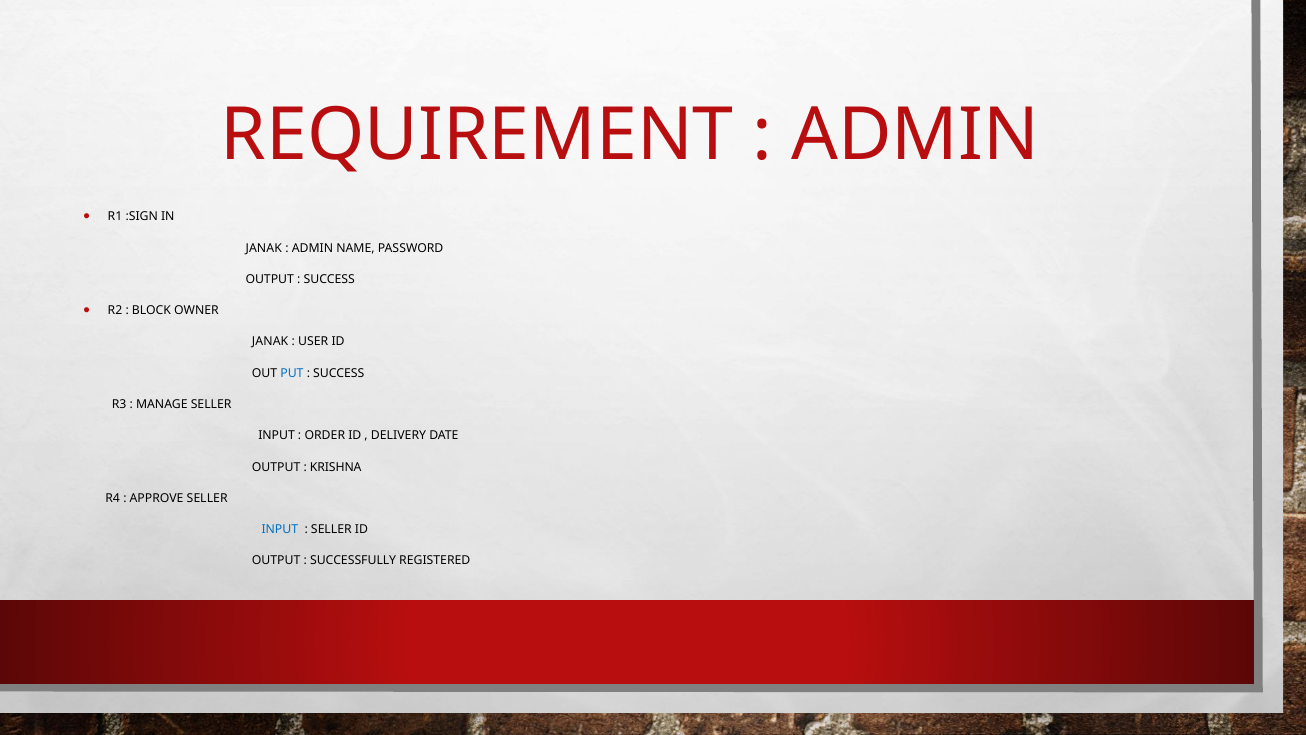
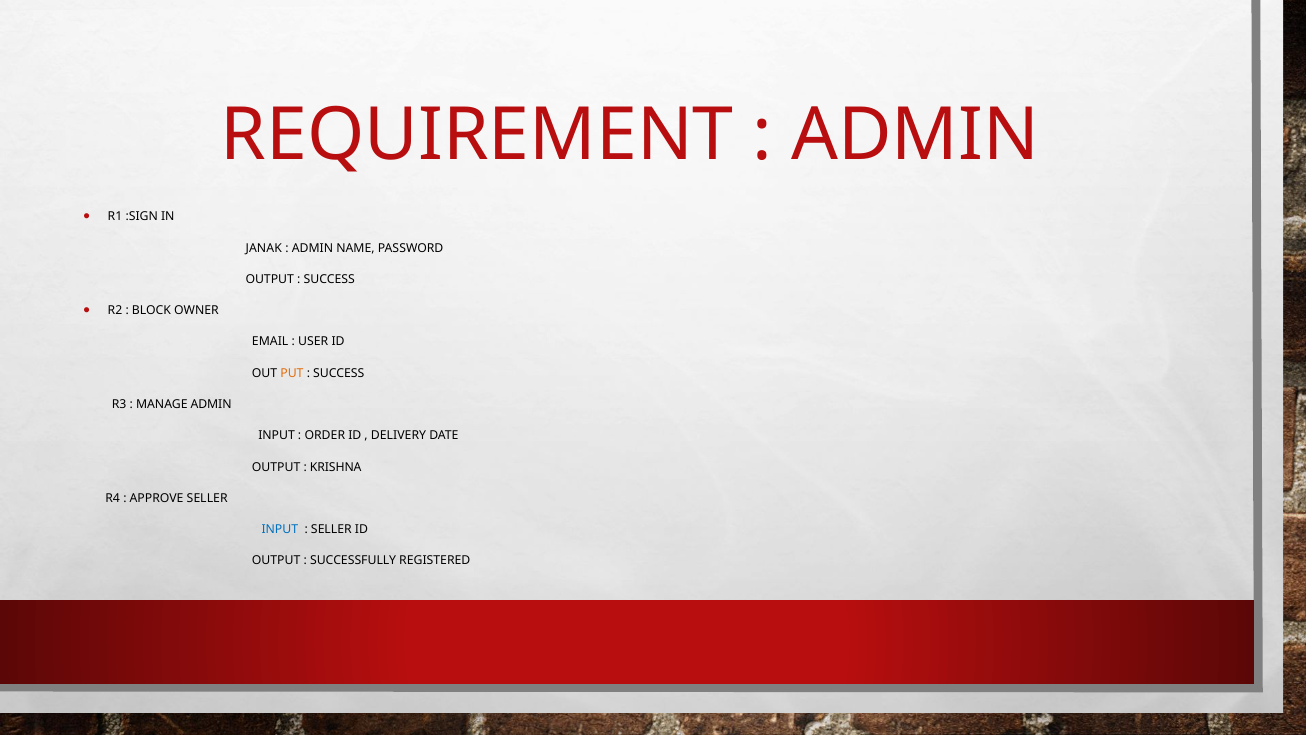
JANAK at (270, 342): JANAK -> EMAIL
PUT colour: blue -> orange
MANAGE SELLER: SELLER -> ADMIN
